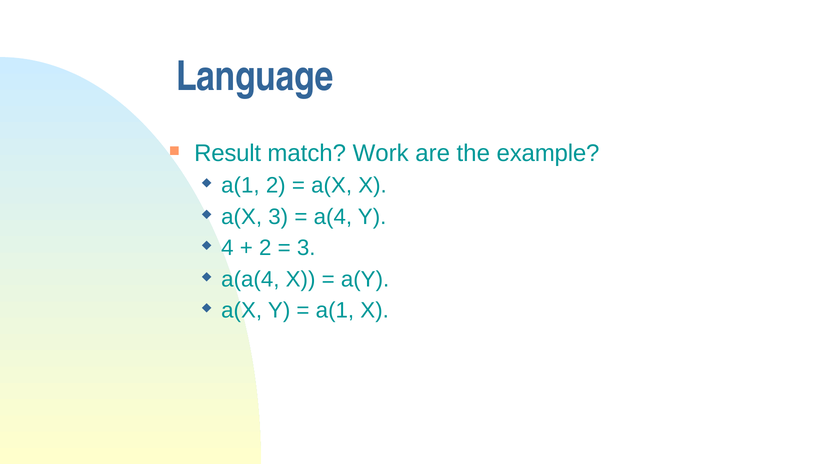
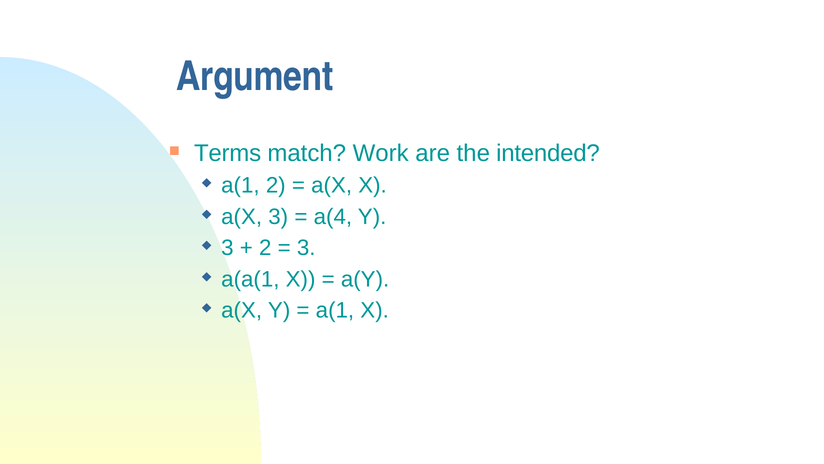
Language: Language -> Argument
Result: Result -> Terms
example: example -> intended
4 at (227, 248): 4 -> 3
a(a(4: a(a(4 -> a(a(1
